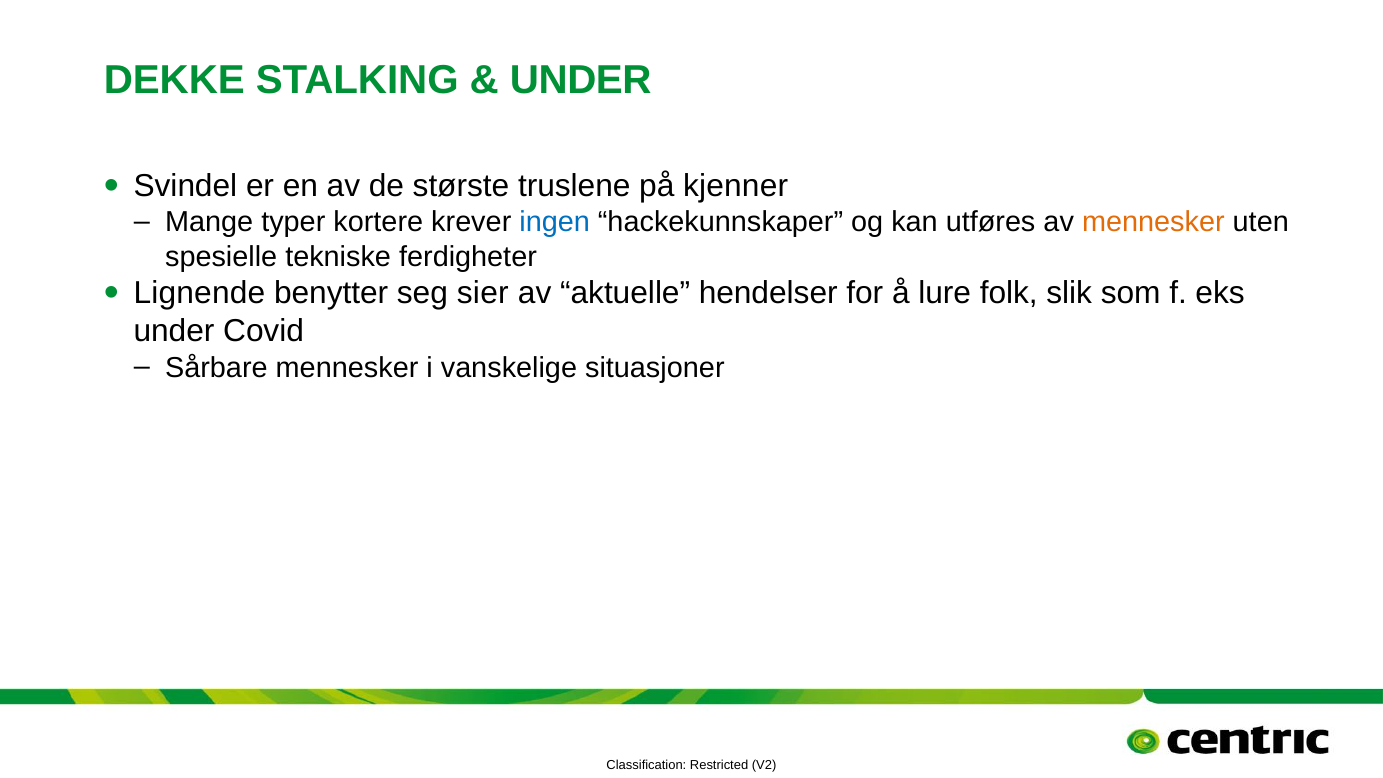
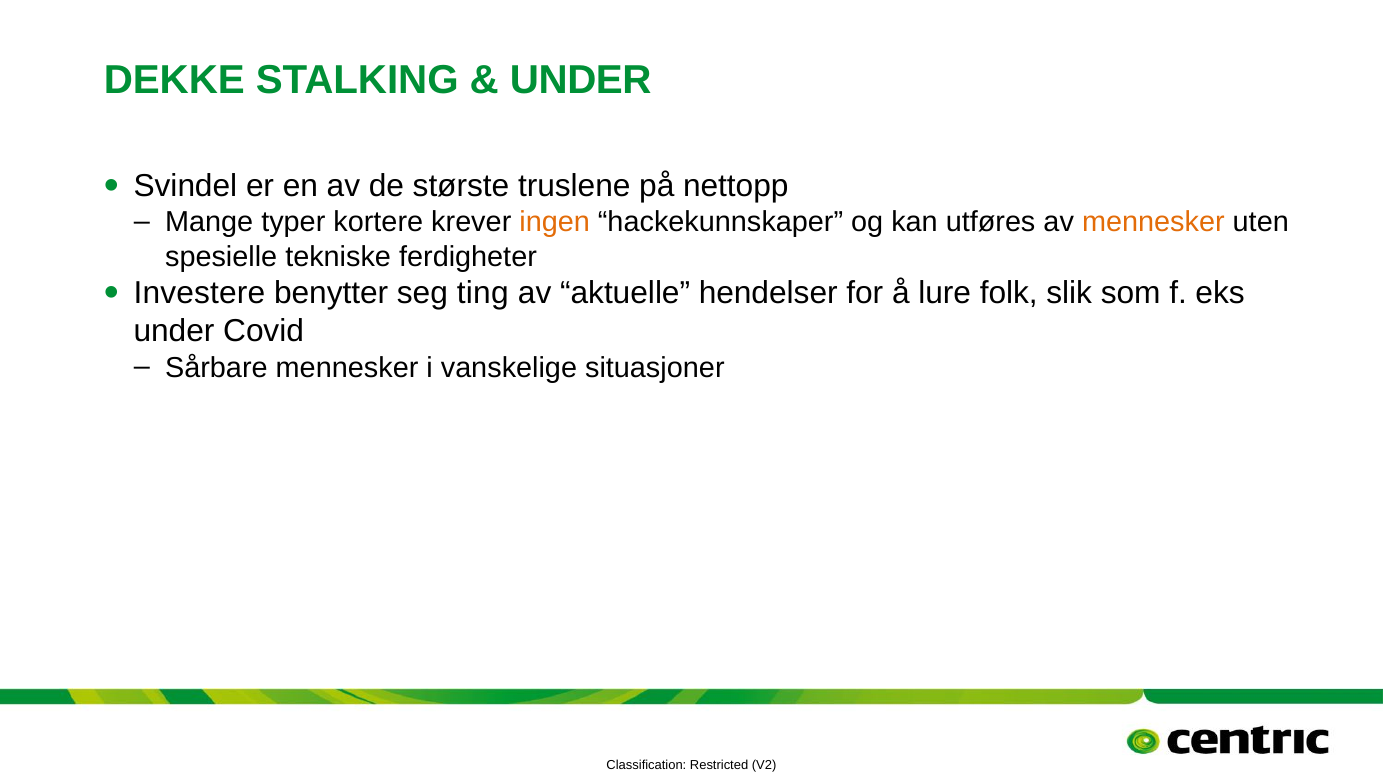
kjenner: kjenner -> nettopp
ingen colour: blue -> orange
Lignende: Lignende -> Investere
sier: sier -> ting
